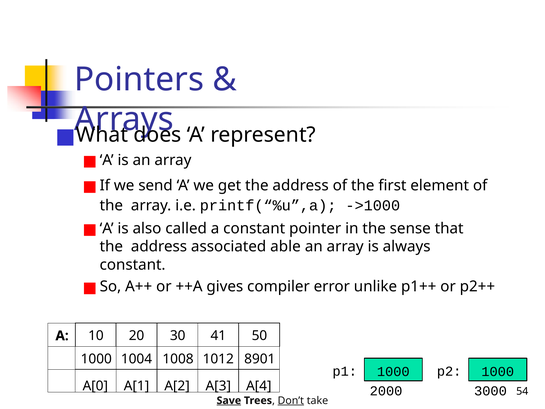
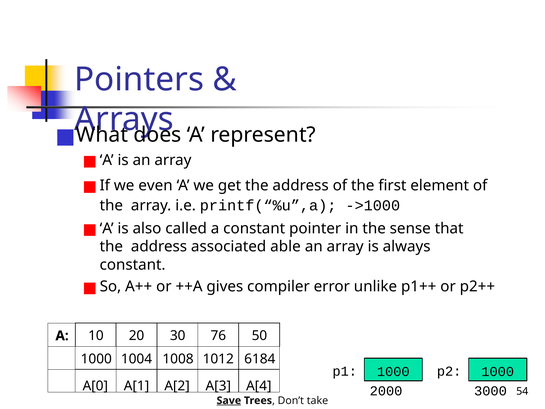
send: send -> even
41: 41 -> 76
8901: 8901 -> 6184
Don’t underline: present -> none
